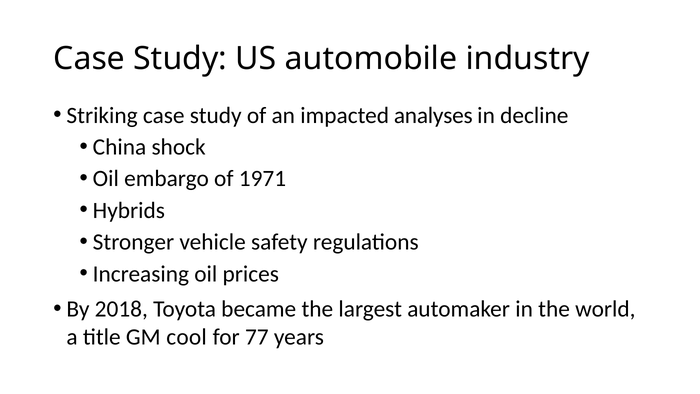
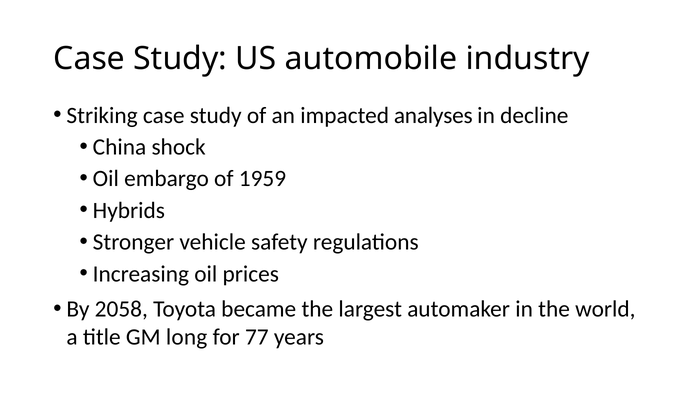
1971: 1971 -> 1959
2018: 2018 -> 2058
cool: cool -> long
